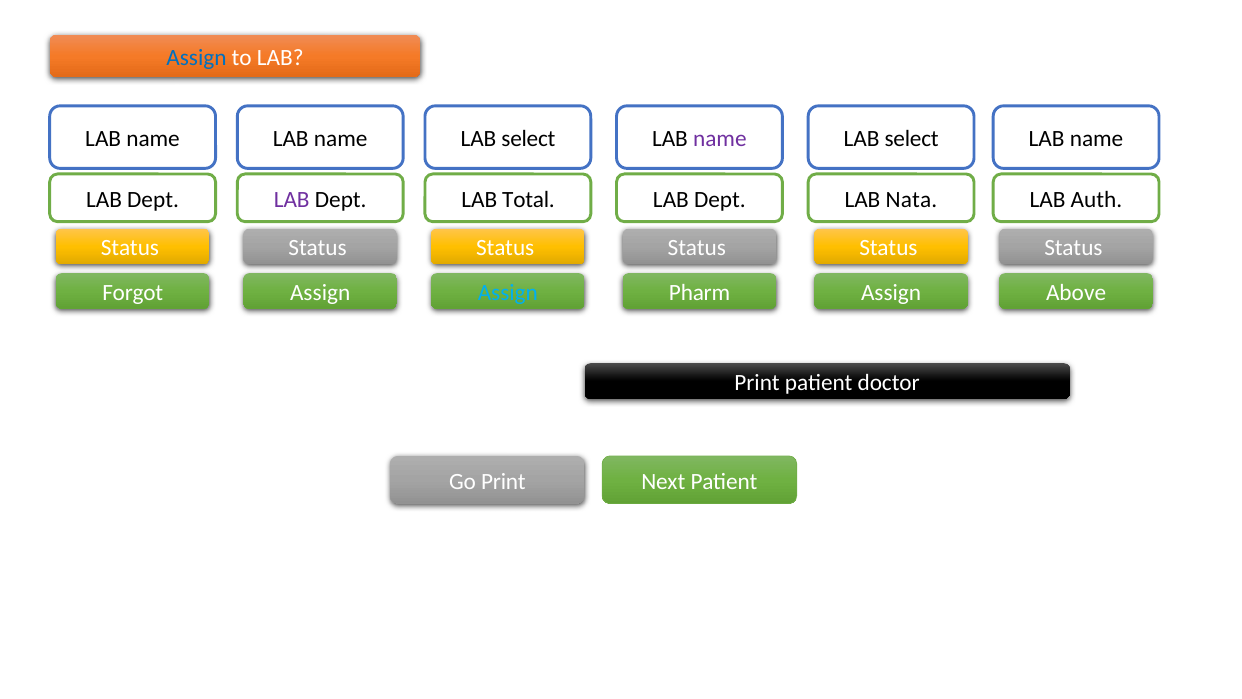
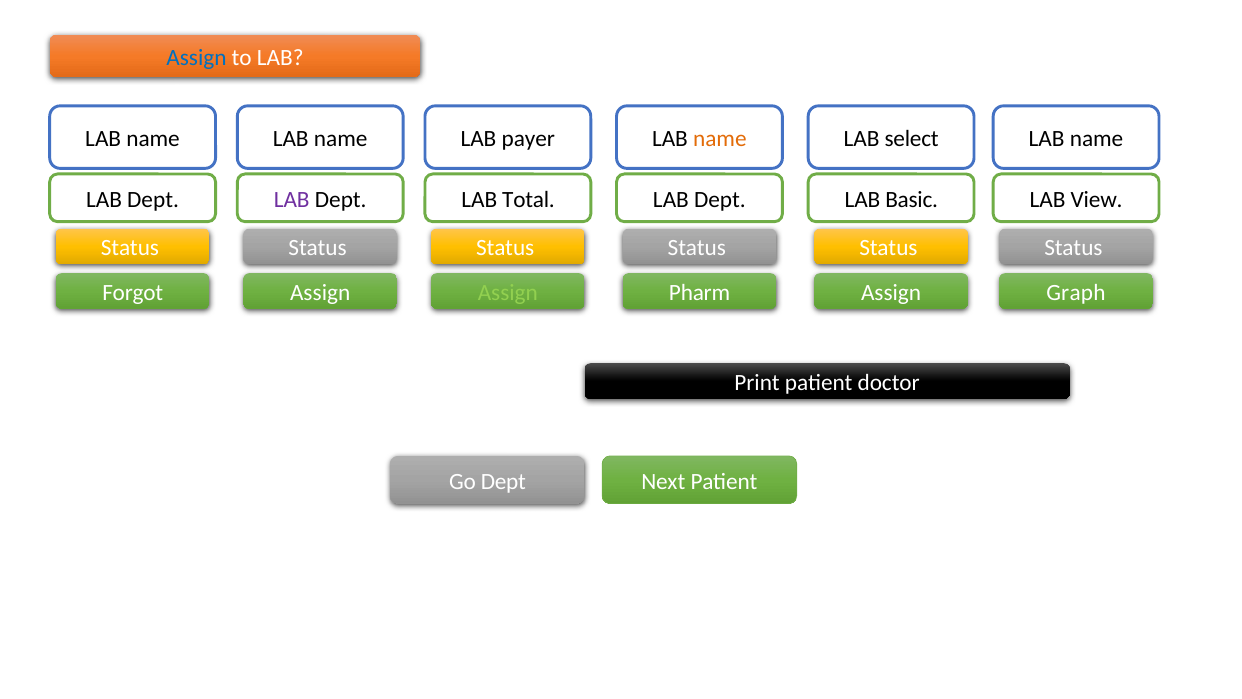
select at (528, 139): select -> payer
name at (720, 139) colour: purple -> orange
Nata: Nata -> Basic
Auth: Auth -> View
Assign at (508, 292) colour: light blue -> light green
Above: Above -> Graph
Go Print: Print -> Dept
